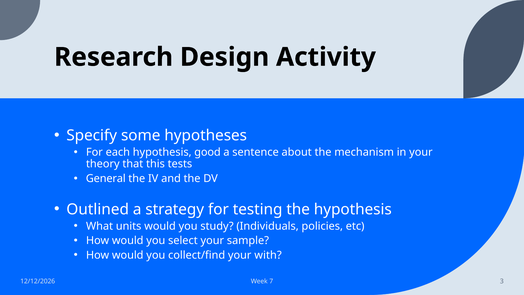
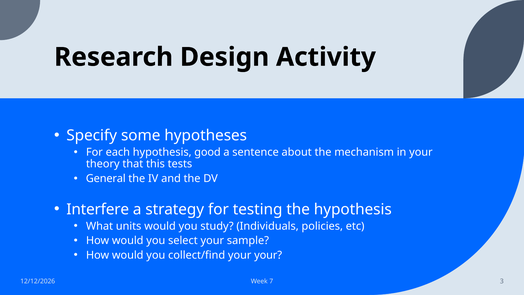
Outlined: Outlined -> Interfere
your with: with -> your
